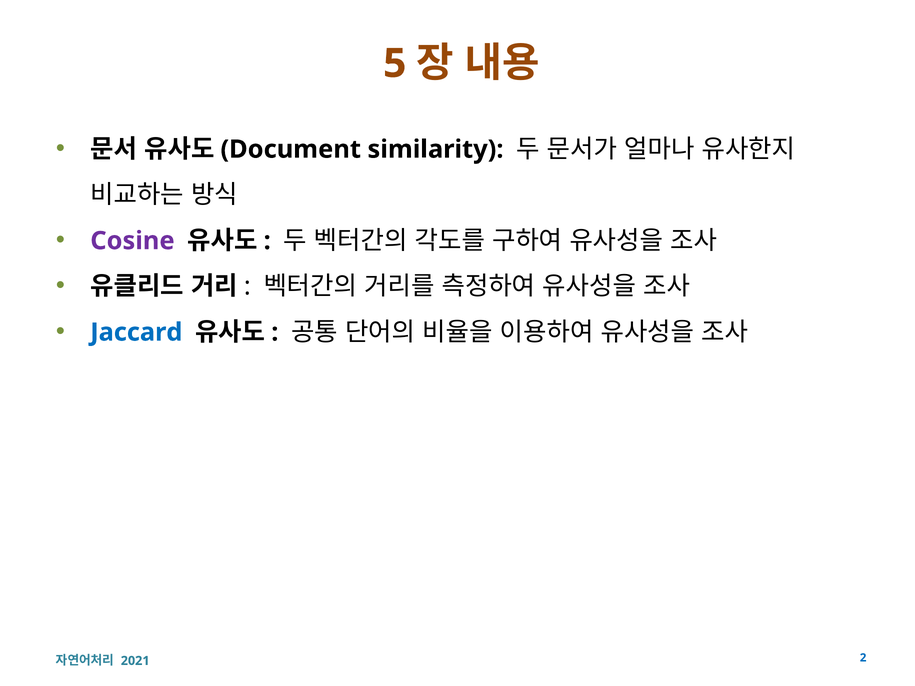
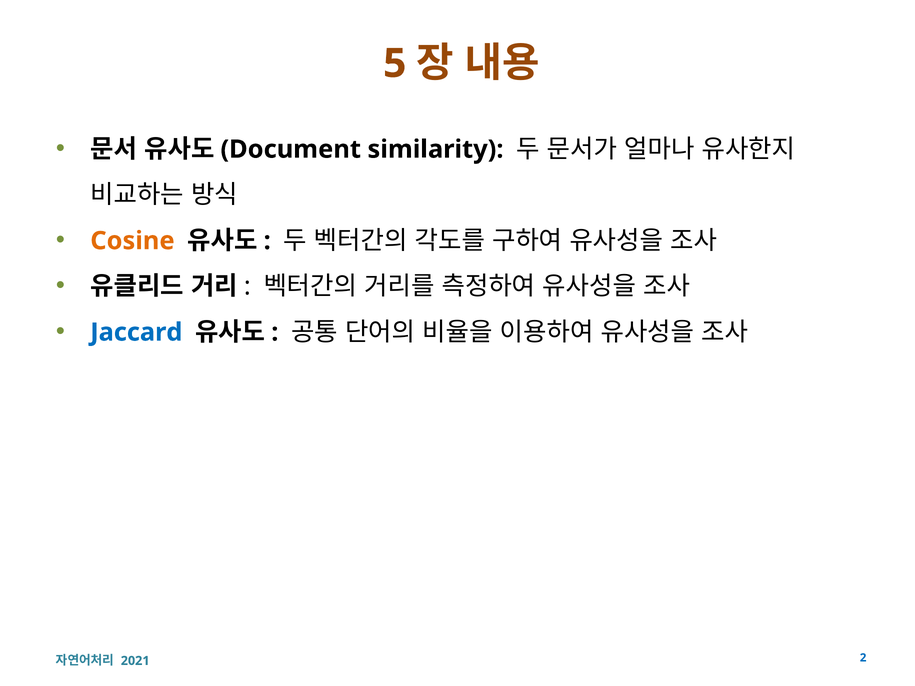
Cosine colour: purple -> orange
